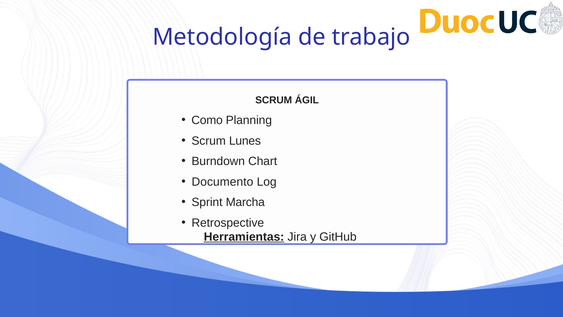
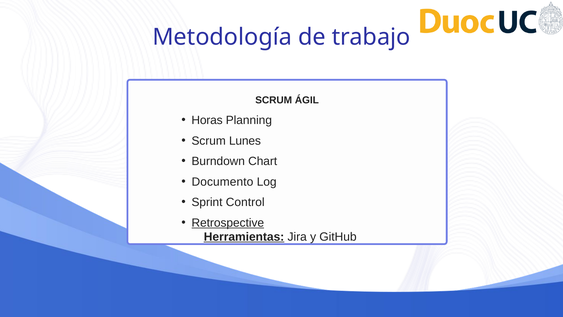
Como: Como -> Horas
Marcha: Marcha -> Control
Retrospective underline: none -> present
